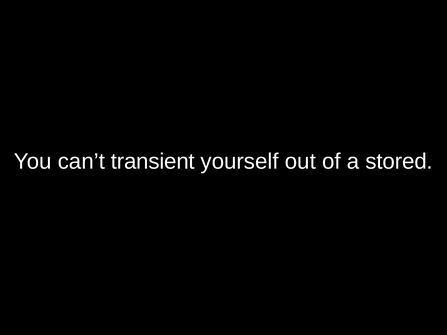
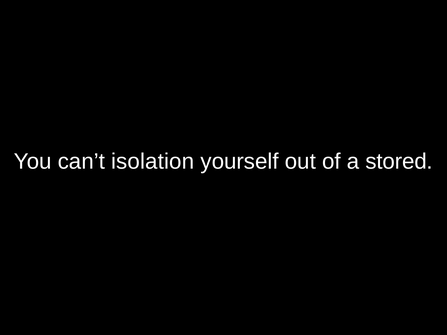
transient: transient -> isolation
